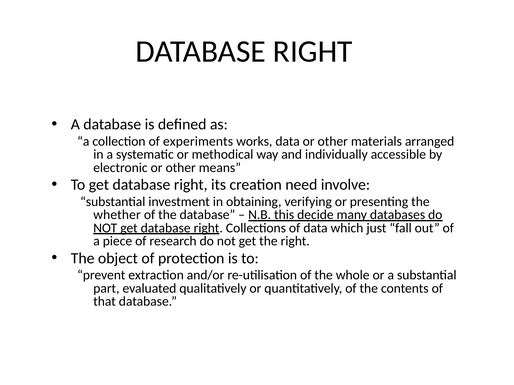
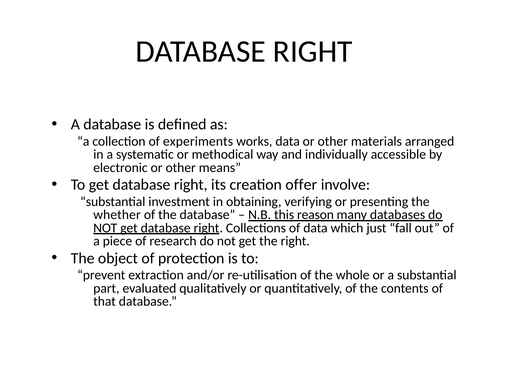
need: need -> offer
decide: decide -> reason
